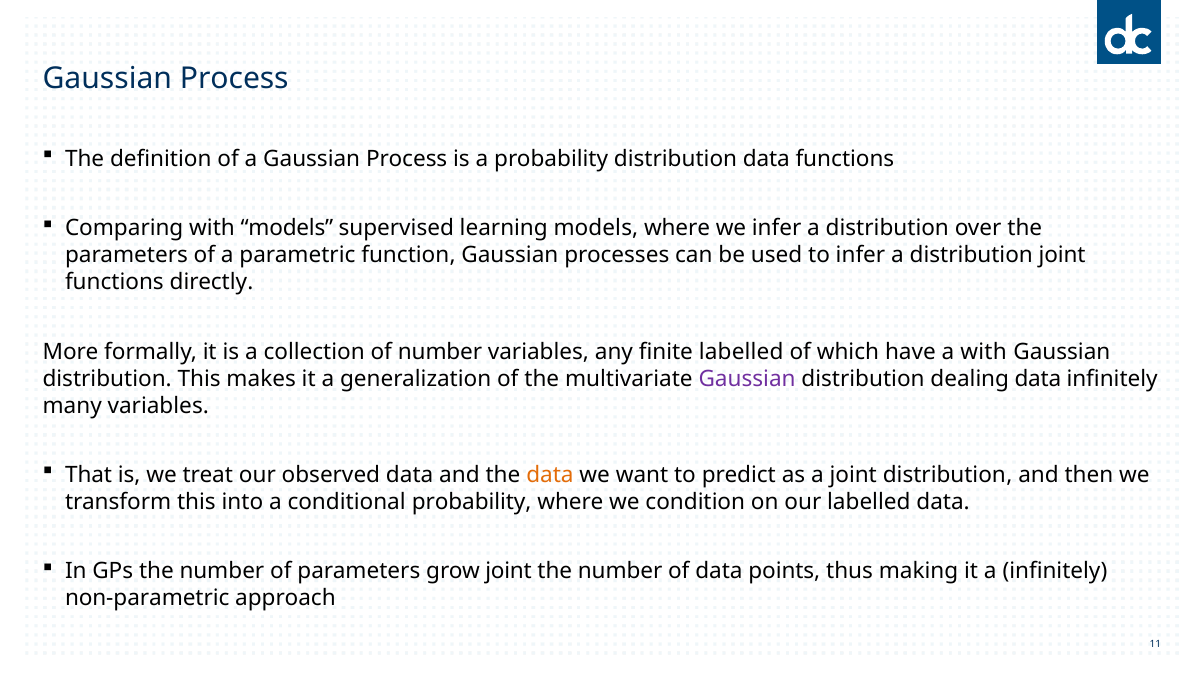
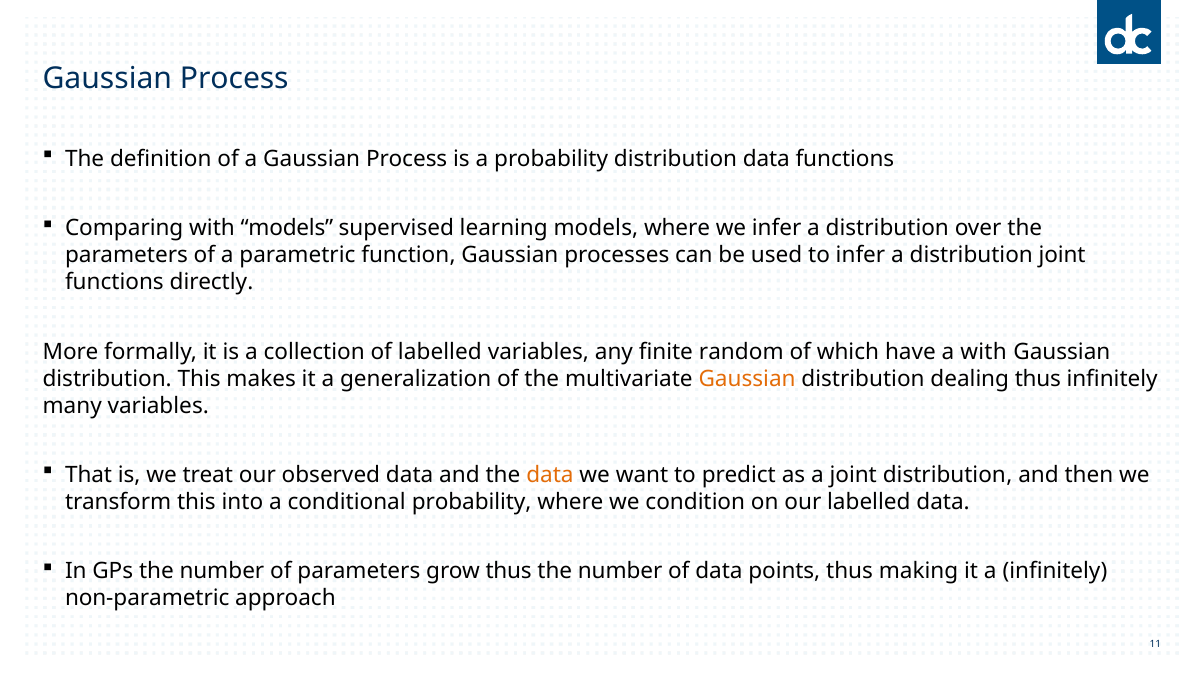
of number: number -> labelled
finite labelled: labelled -> random
Gaussian at (747, 379) colour: purple -> orange
dealing data: data -> thus
grow joint: joint -> thus
